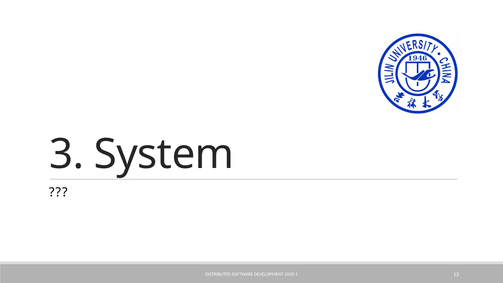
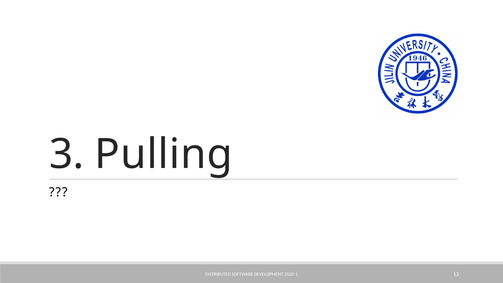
System: System -> Pulling
